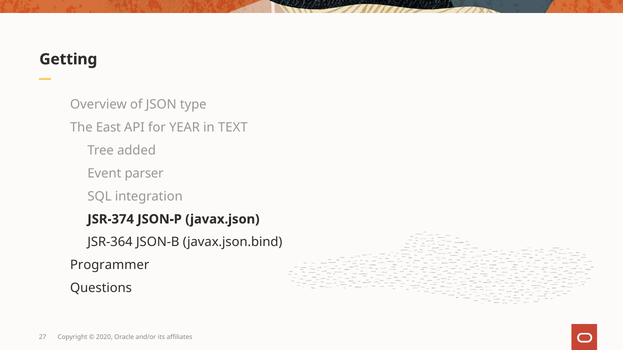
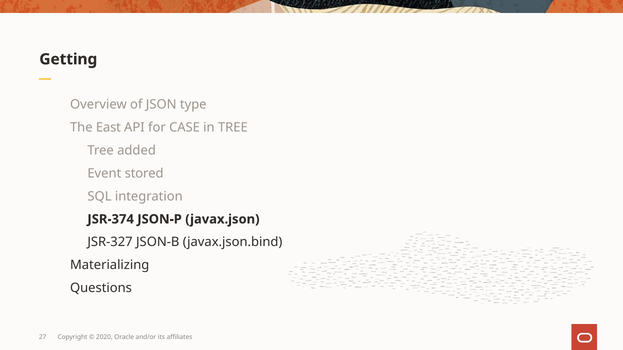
YEAR: YEAR -> CASE
in TEXT: TEXT -> TREE
parser: parser -> stored
JSR-364: JSR-364 -> JSR-327
Programmer: Programmer -> Materializing
